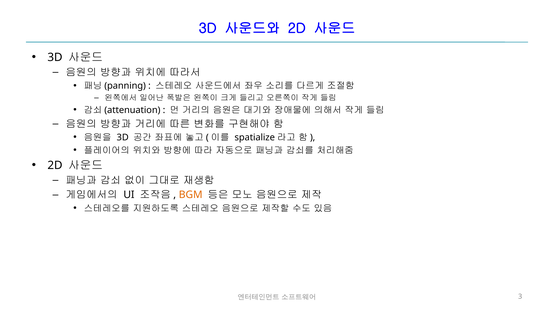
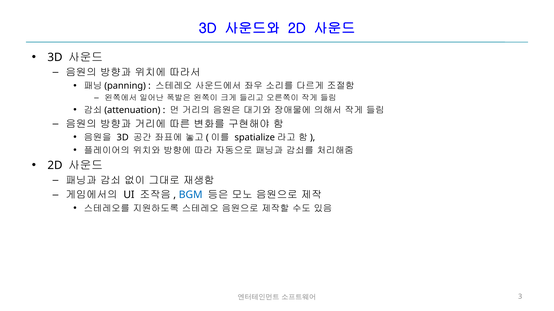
BGM colour: orange -> blue
